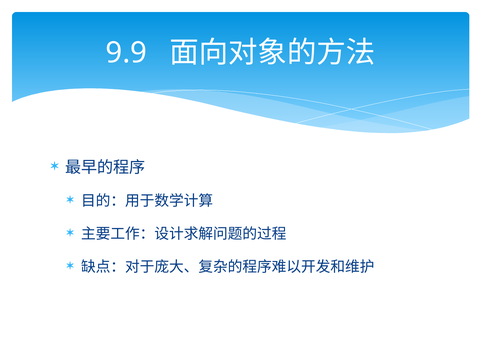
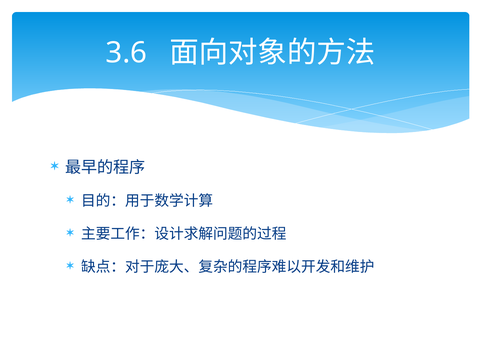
9.9: 9.9 -> 3.6
